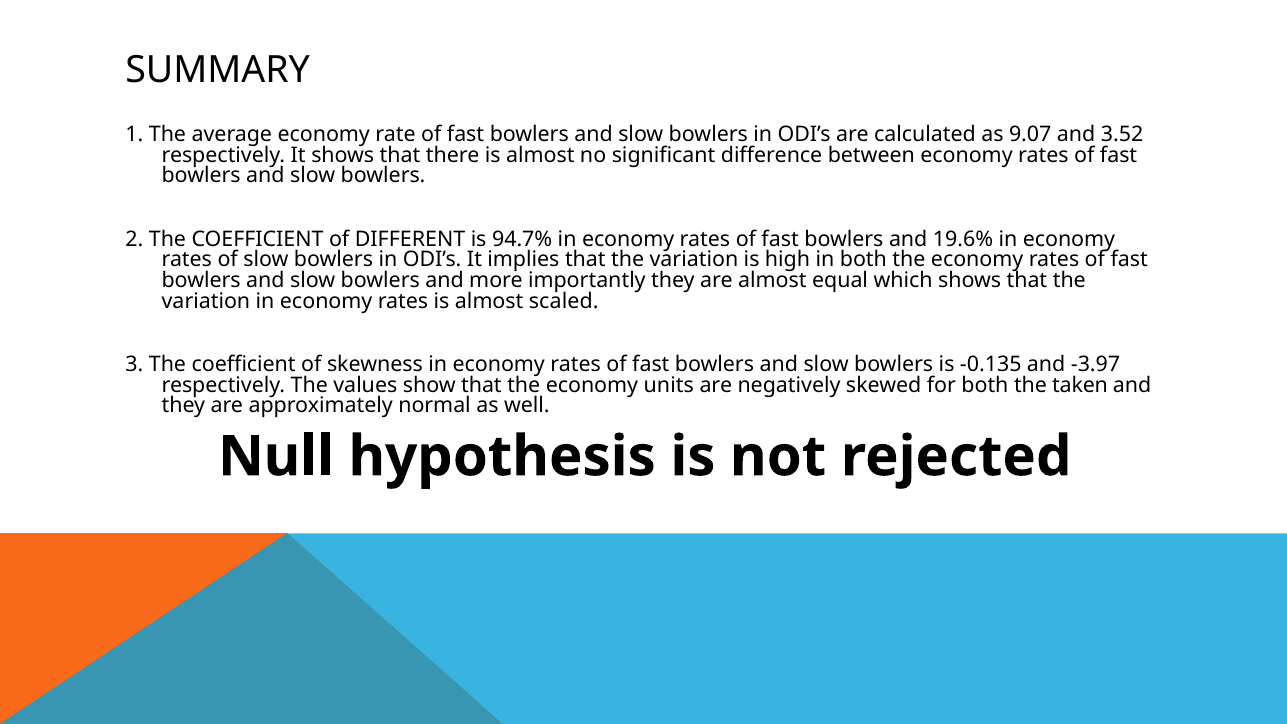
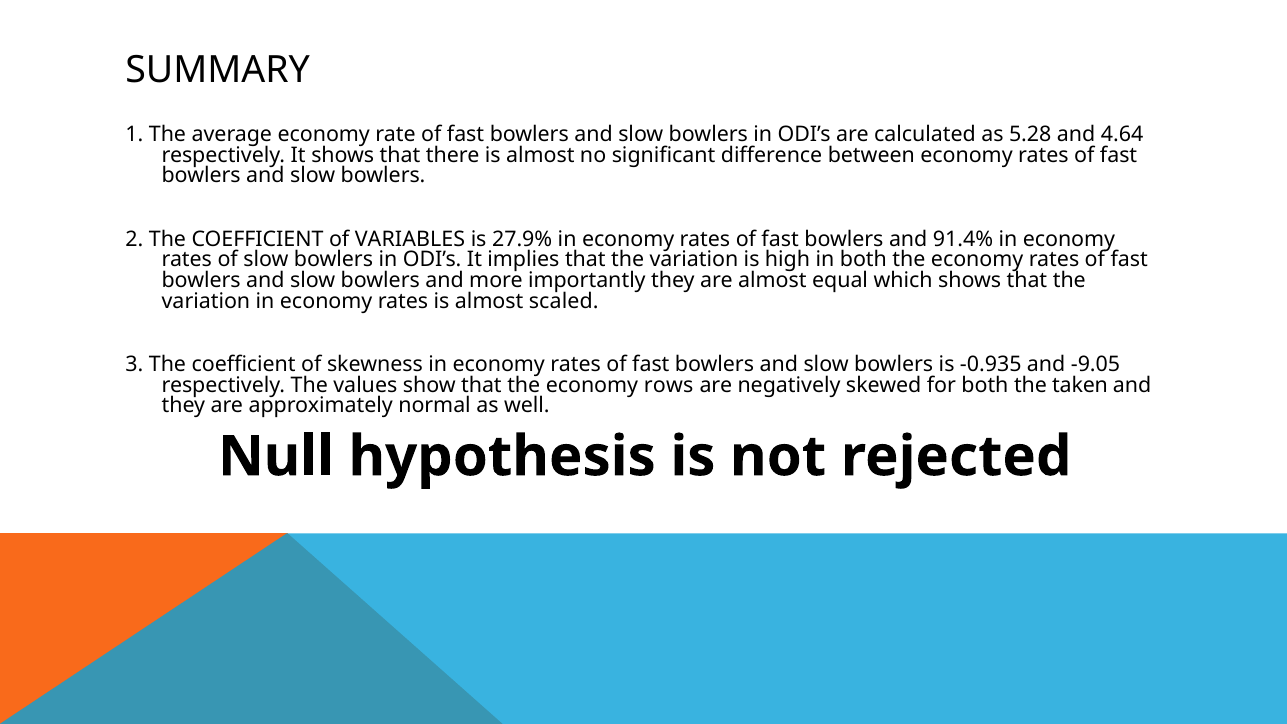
9.07: 9.07 -> 5.28
3.52: 3.52 -> 4.64
DIFFERENT: DIFFERENT -> VARIABLES
94.7%: 94.7% -> 27.9%
19.6%: 19.6% -> 91.4%
-0.135: -0.135 -> -0.935
-3.97: -3.97 -> -9.05
units: units -> rows
